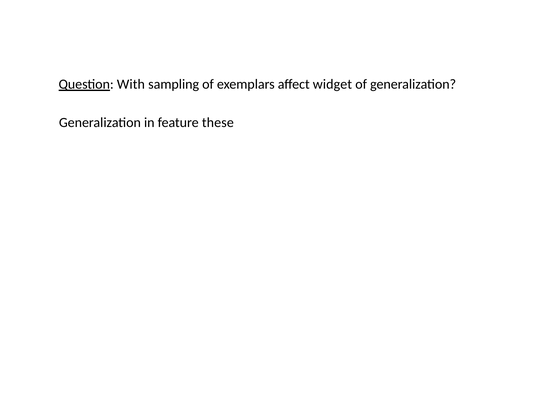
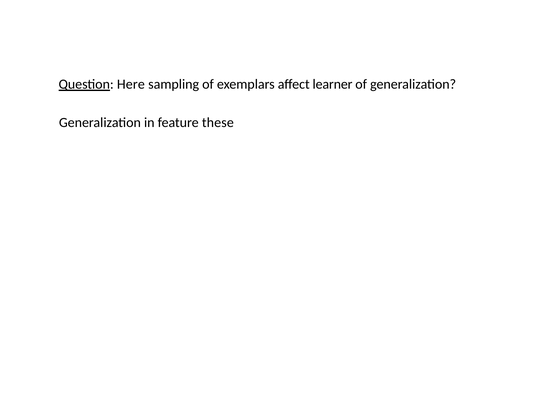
With: With -> Here
widget: widget -> learner
